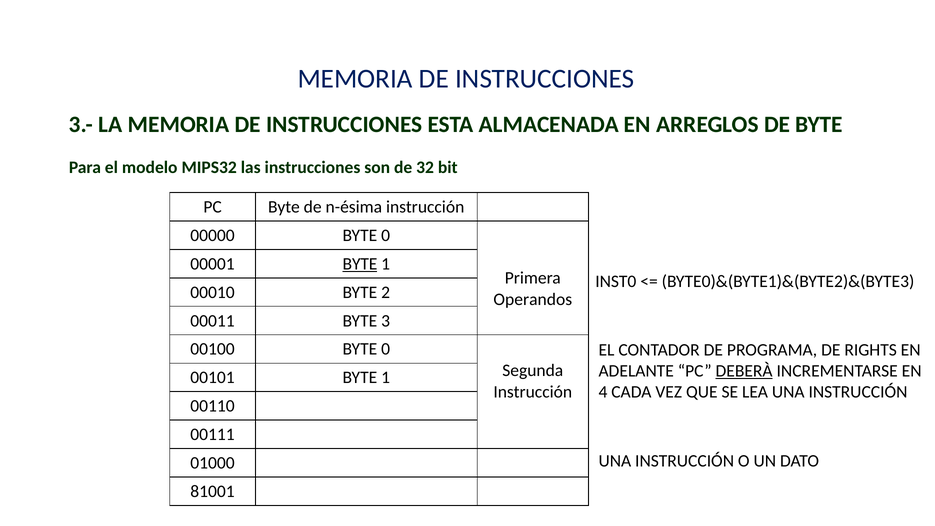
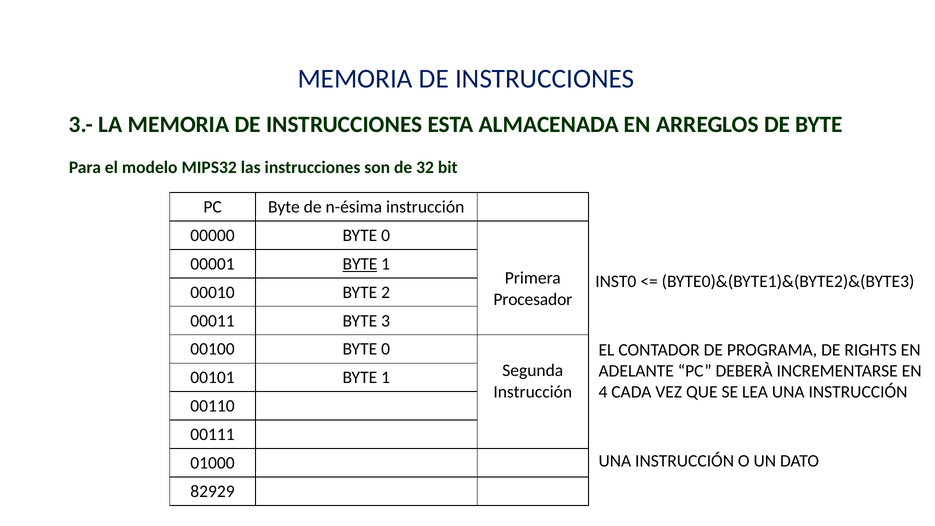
Operandos: Operandos -> Procesador
DEBERÀ underline: present -> none
81001: 81001 -> 82929
